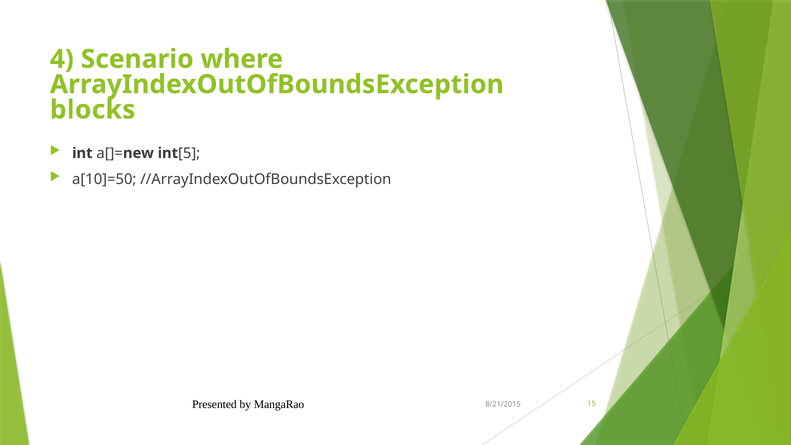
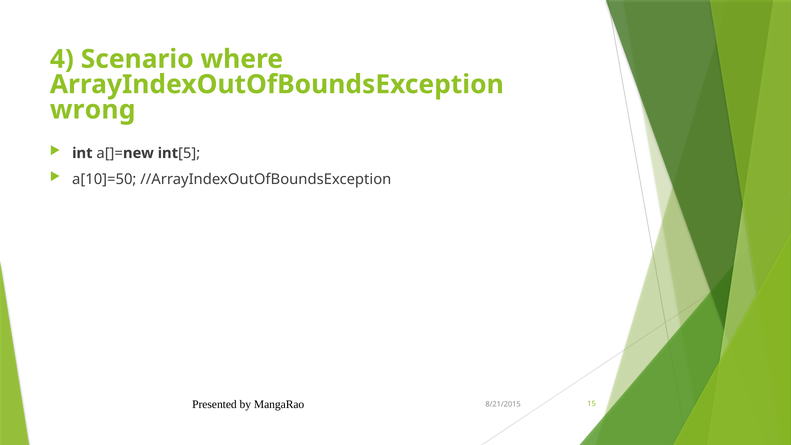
blocks: blocks -> wrong
